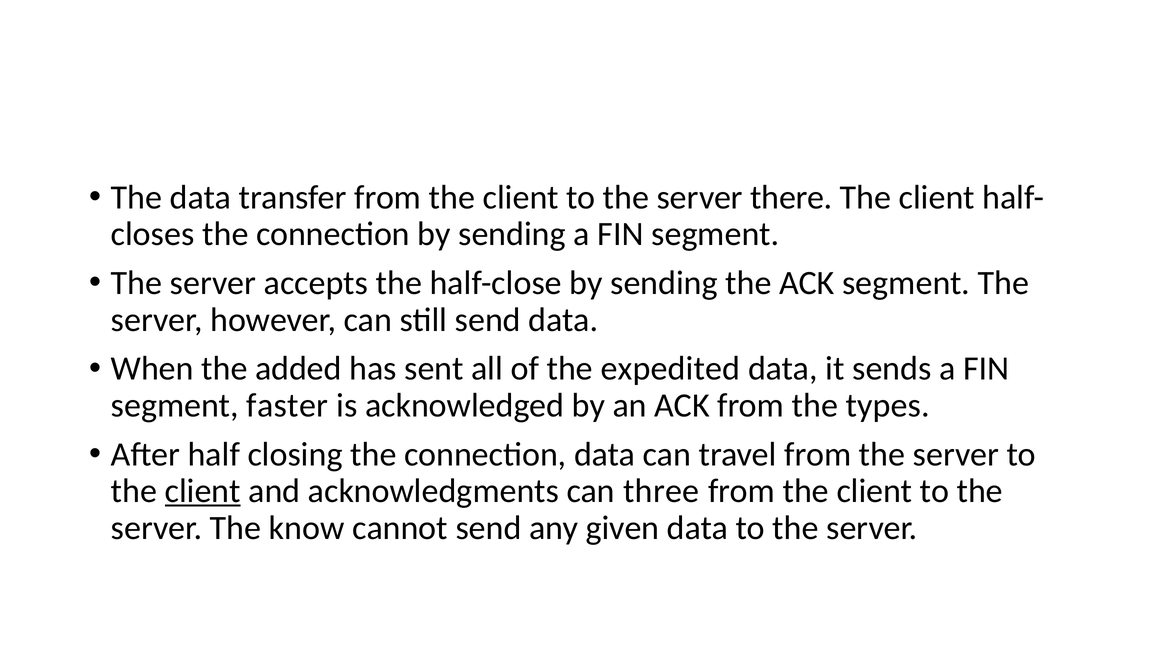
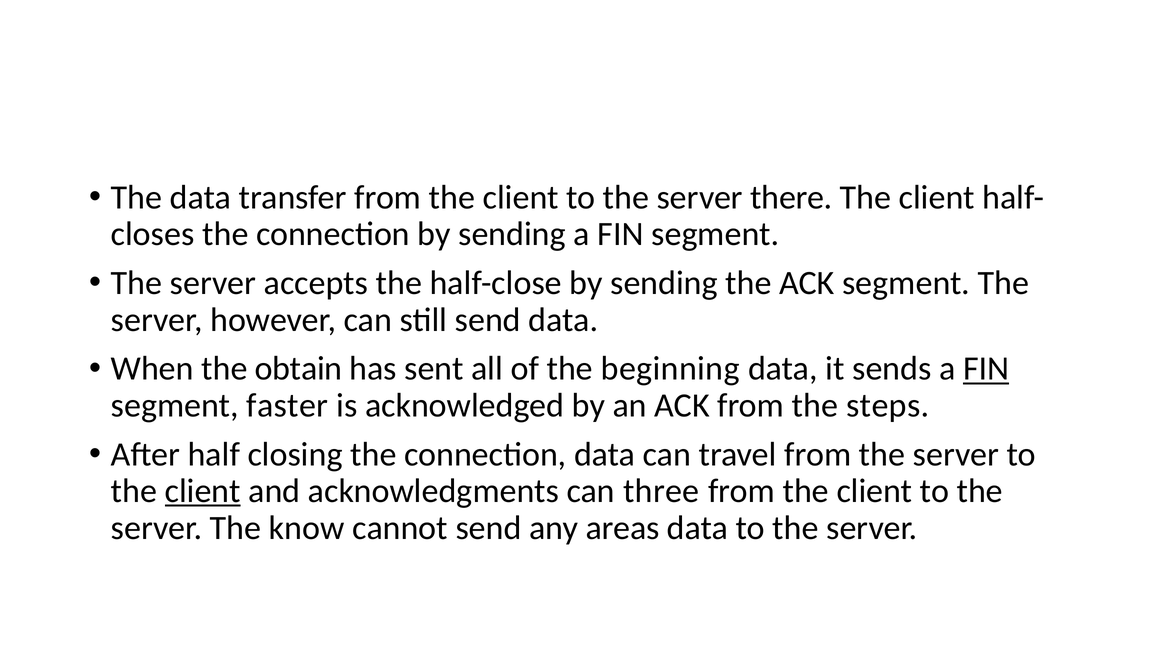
added: added -> obtain
expedited: expedited -> beginning
FIN at (986, 369) underline: none -> present
types: types -> steps
given: given -> areas
